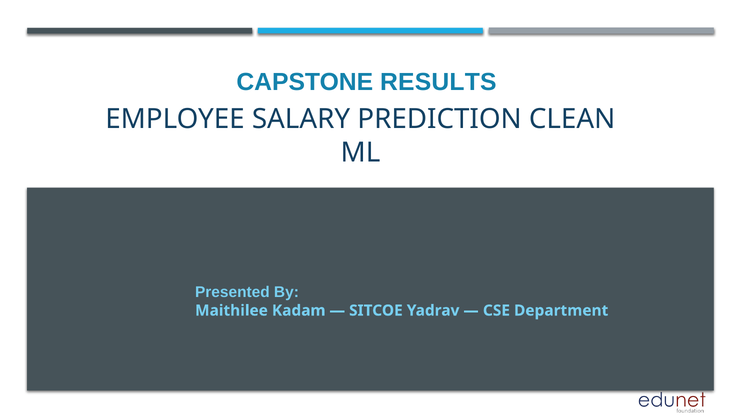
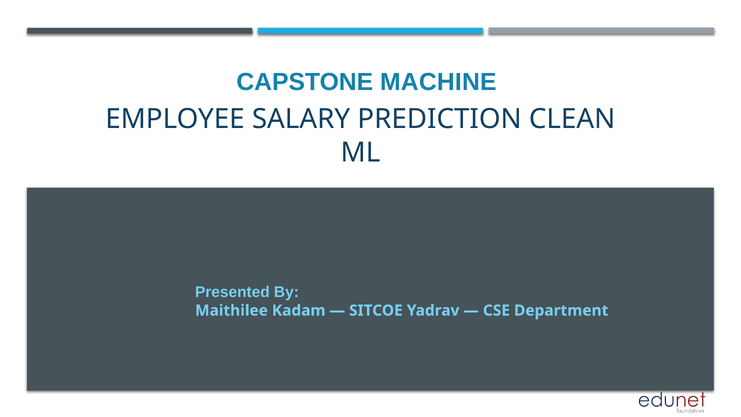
RESULTS: RESULTS -> MACHINE
